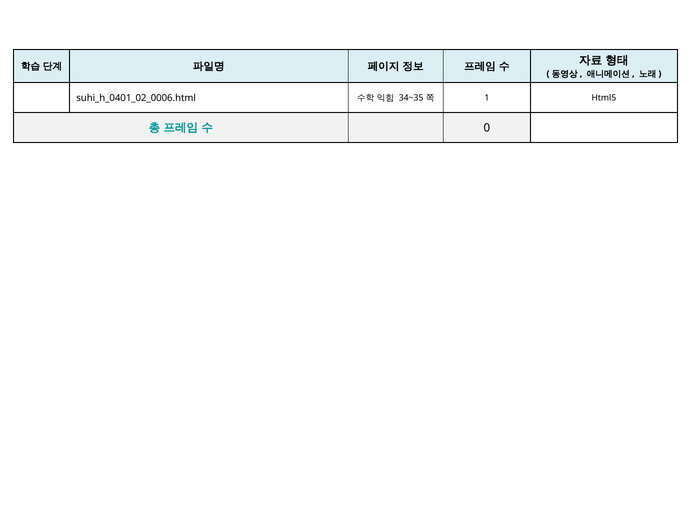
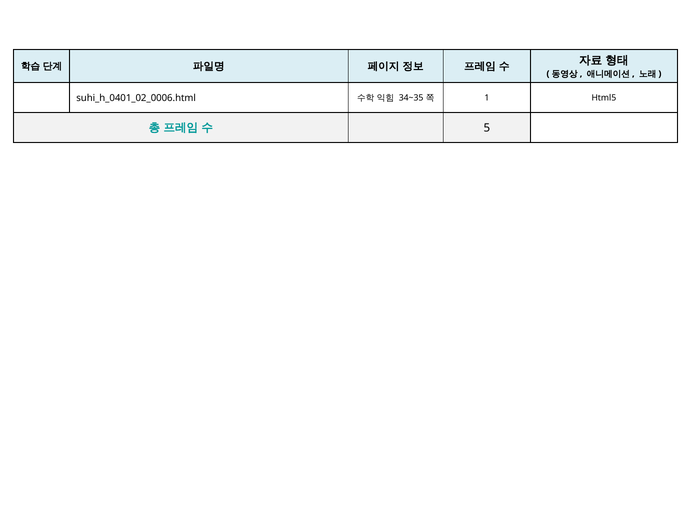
0: 0 -> 5
